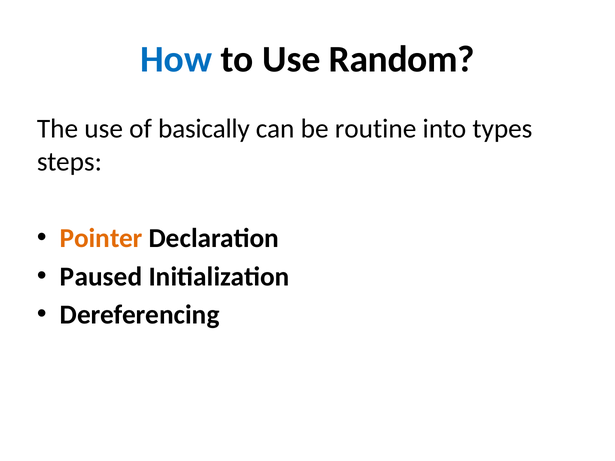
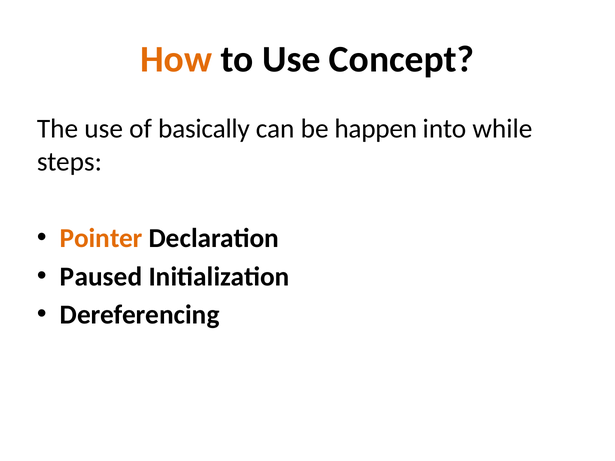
How colour: blue -> orange
Random: Random -> Concept
routine: routine -> happen
types: types -> while
